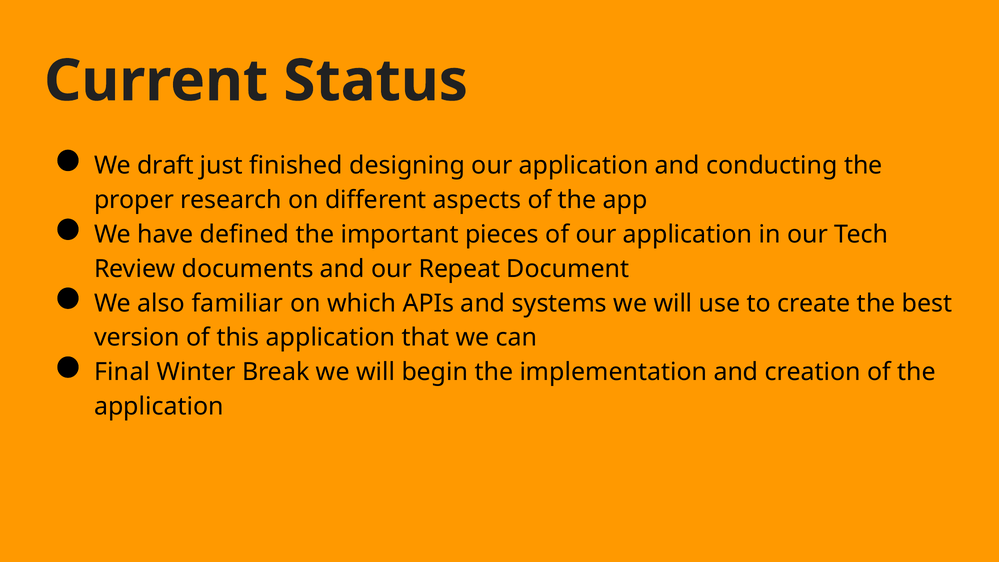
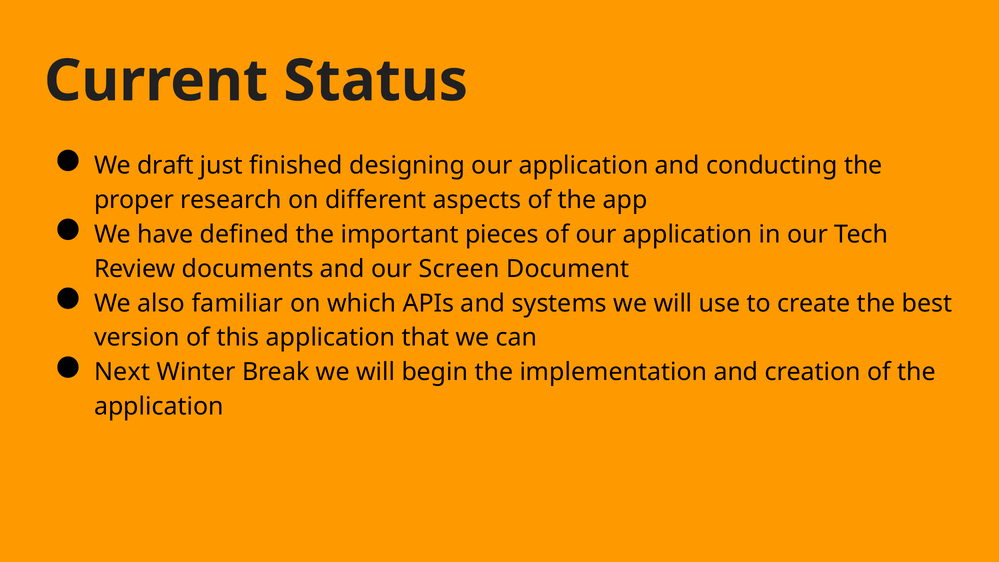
Repeat: Repeat -> Screen
Final: Final -> Next
